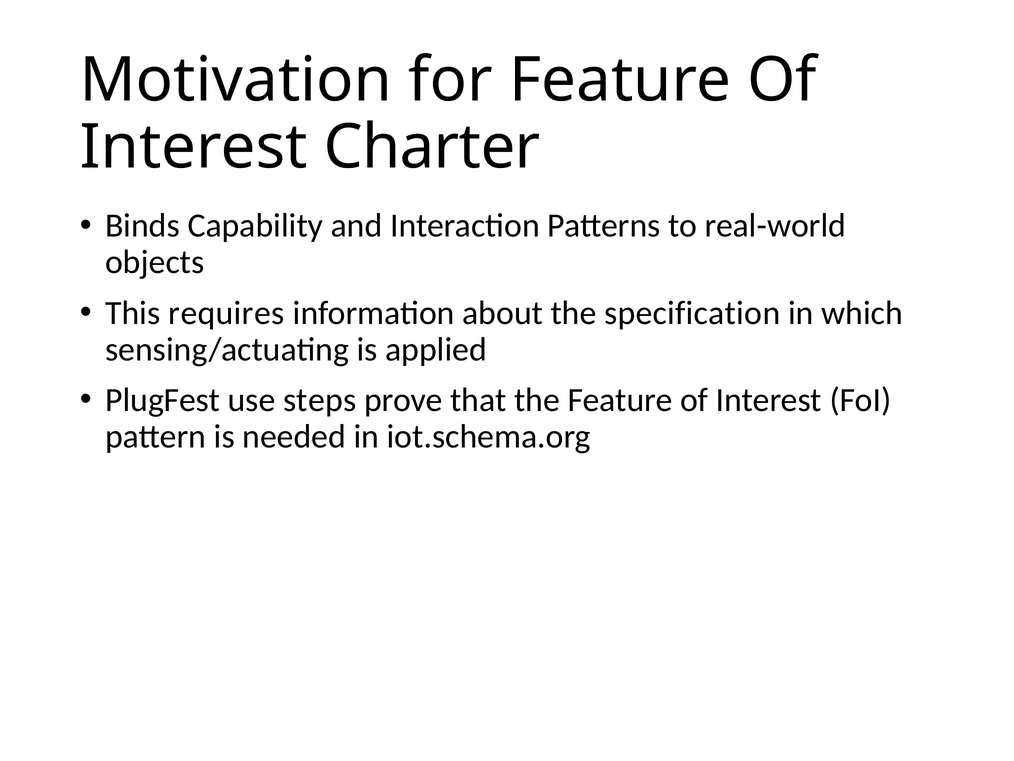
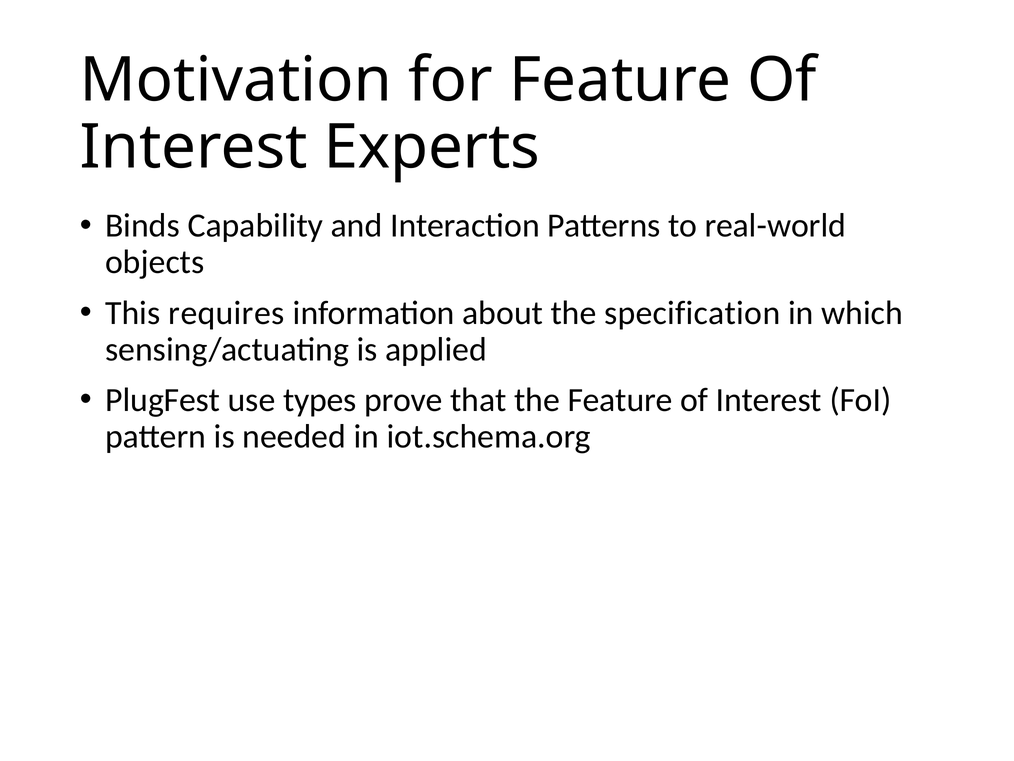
Charter: Charter -> Experts
steps: steps -> types
